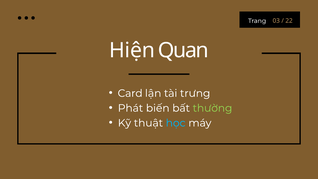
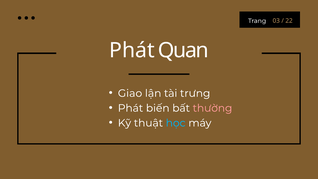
Hiện at (132, 50): Hiện -> Phát
Card: Card -> Giao
thường colour: light green -> pink
